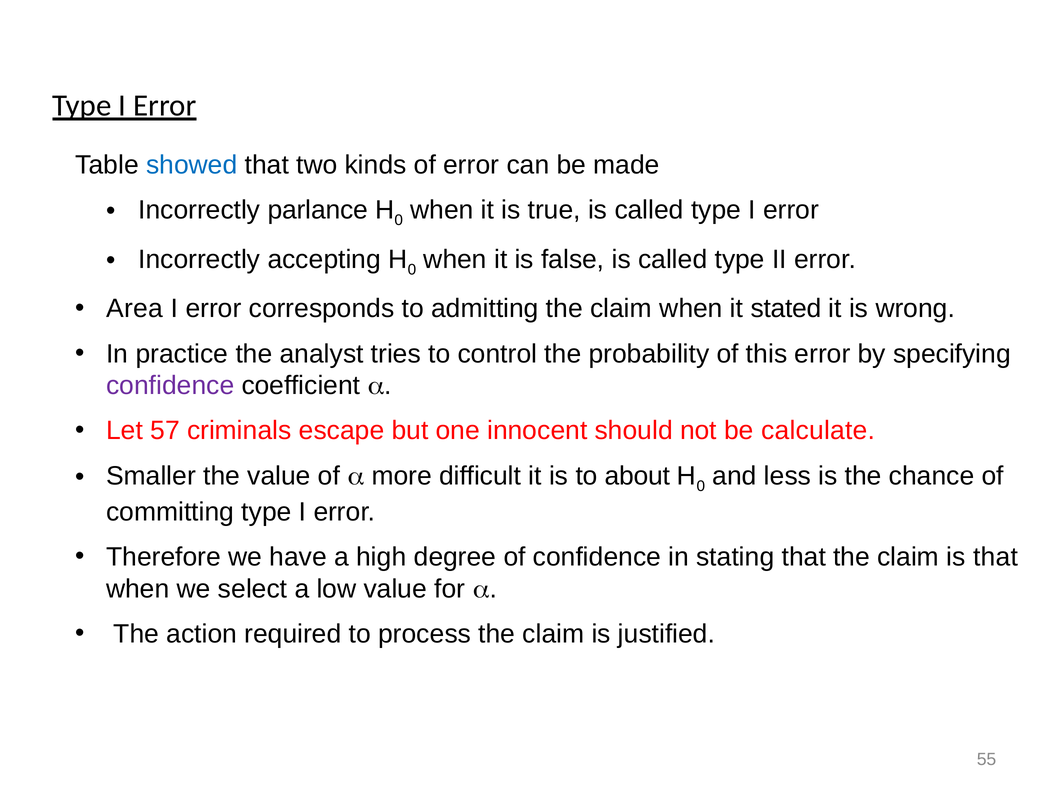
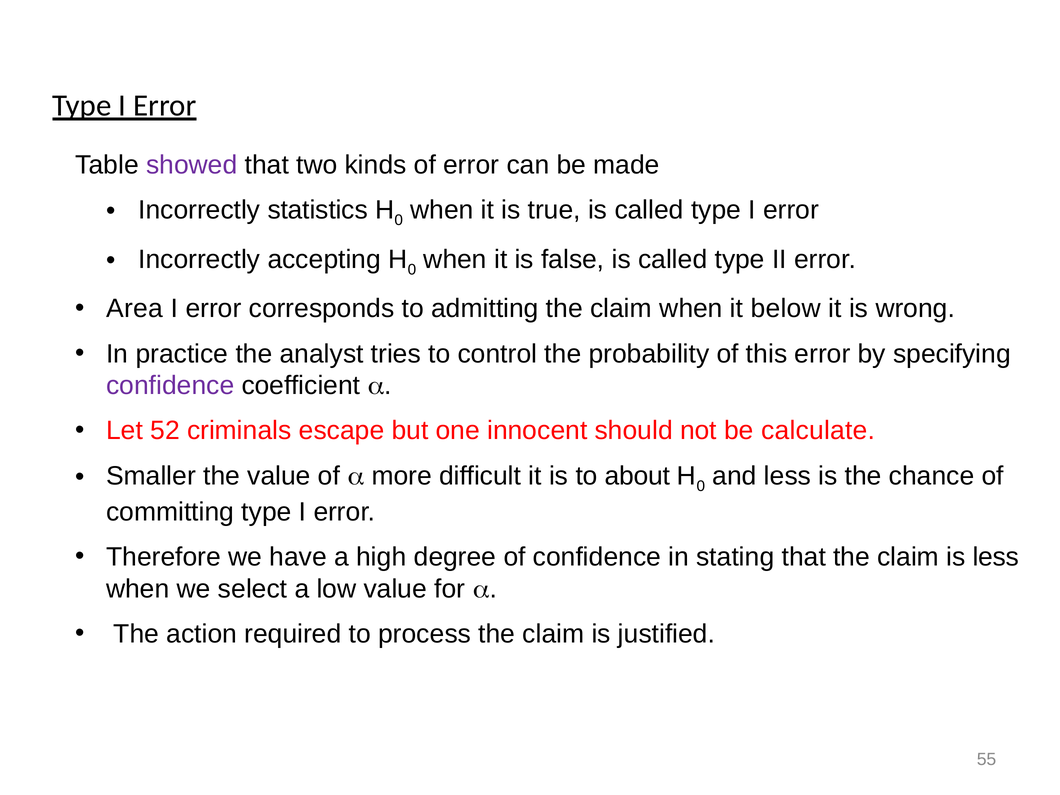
showed colour: blue -> purple
parlance: parlance -> statistics
stated: stated -> below
57: 57 -> 52
is that: that -> less
